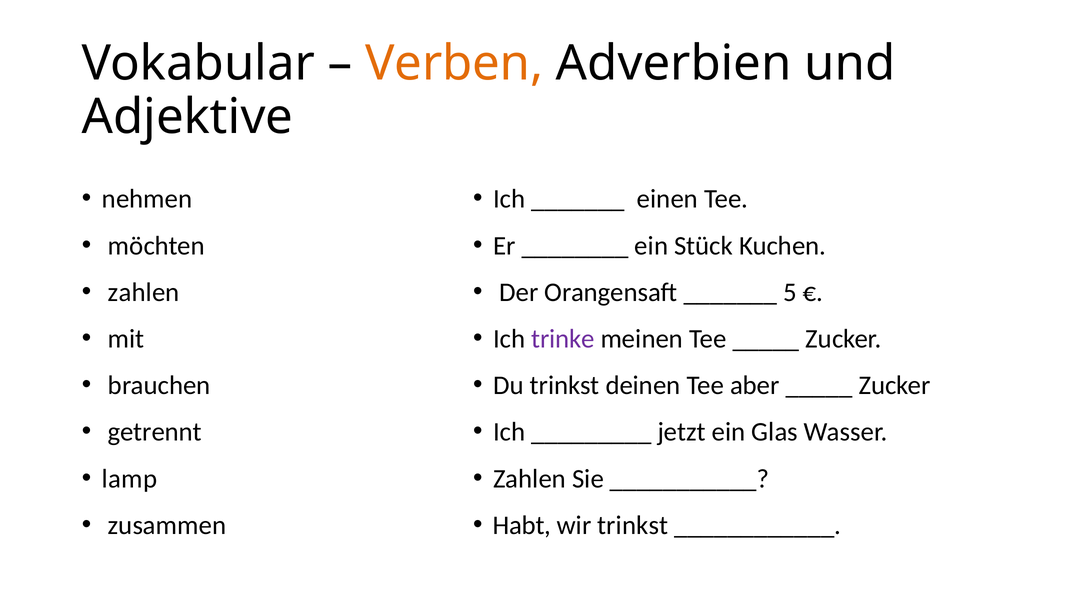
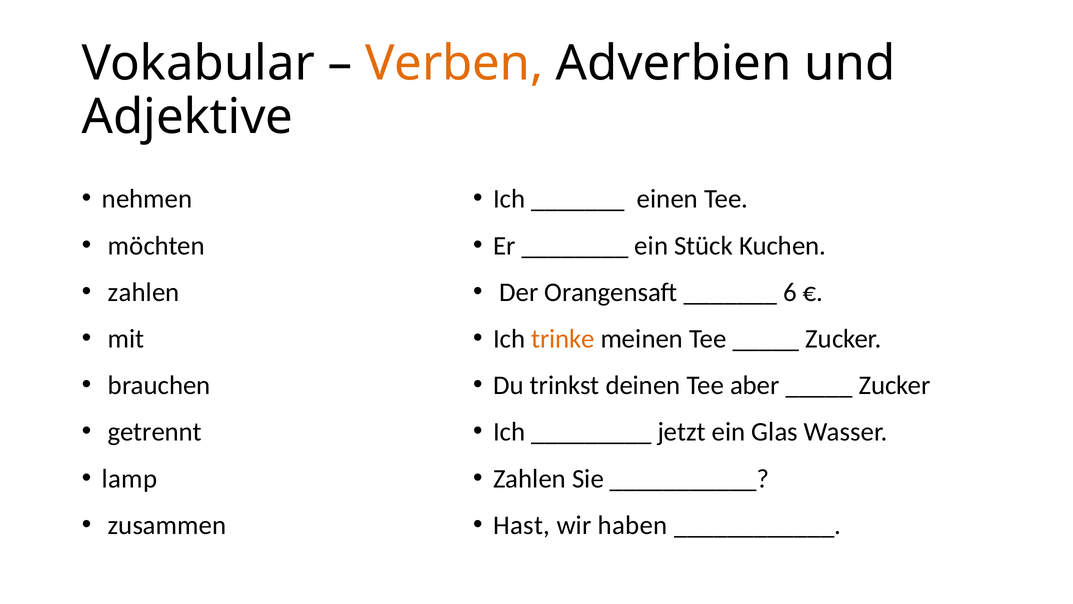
5: 5 -> 6
trinke colour: purple -> orange
Habt: Habt -> Hast
wir trinkst: trinkst -> haben
